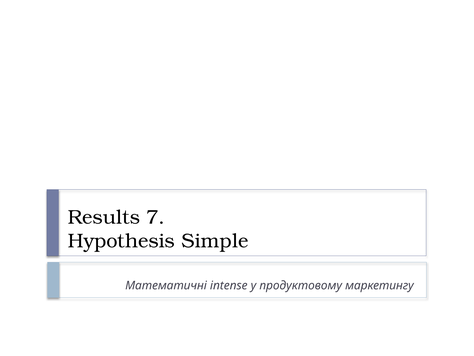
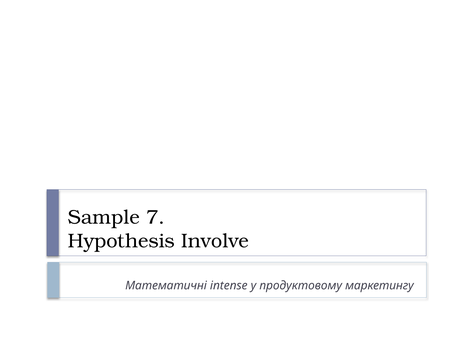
Results: Results -> Sample
Simple: Simple -> Involve
